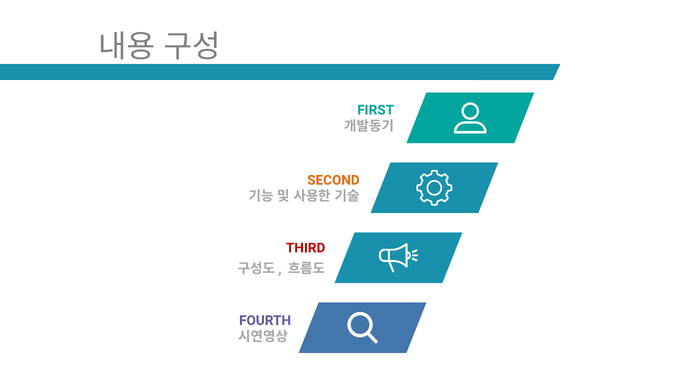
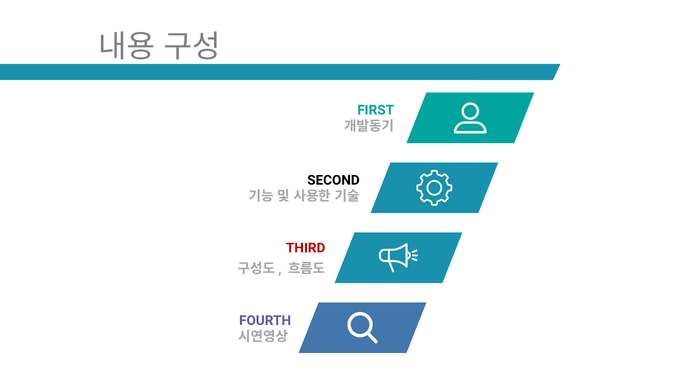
SECOND colour: orange -> black
